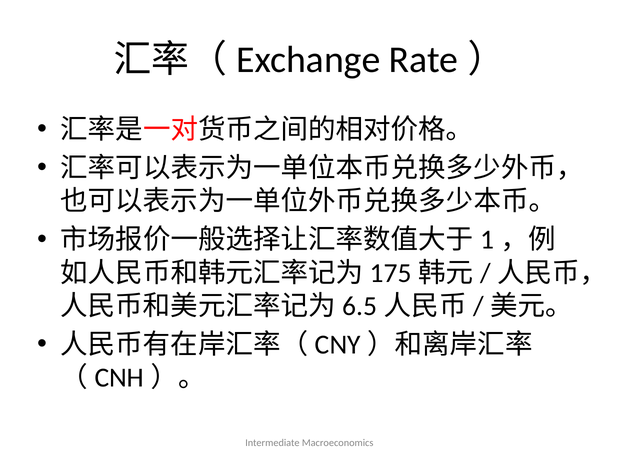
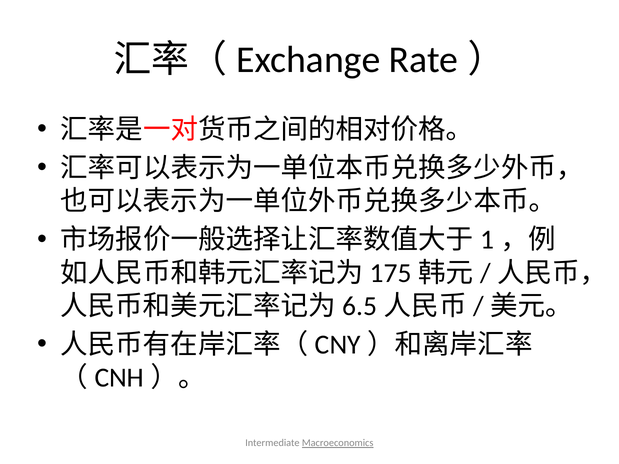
Macroeconomics underline: none -> present
